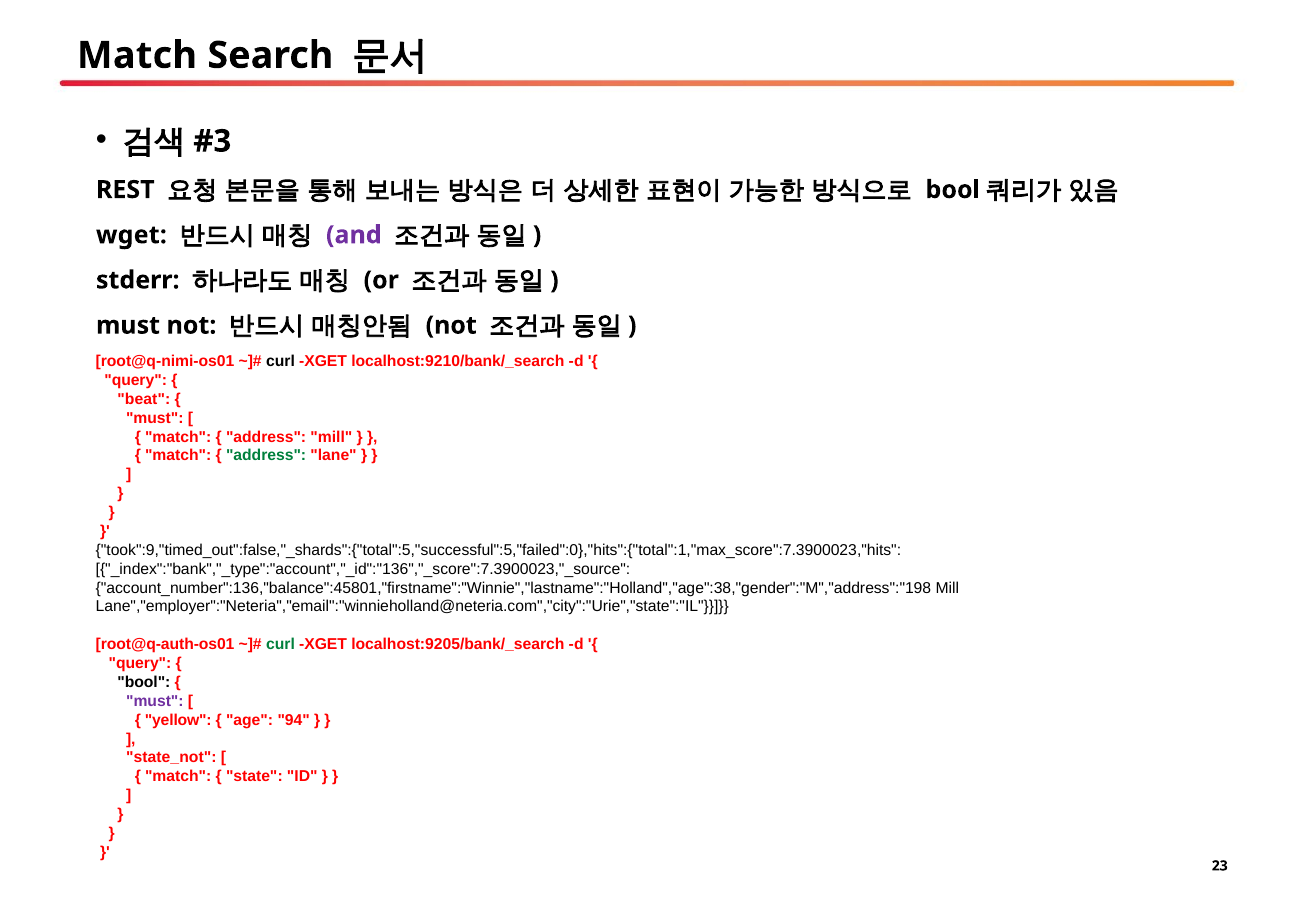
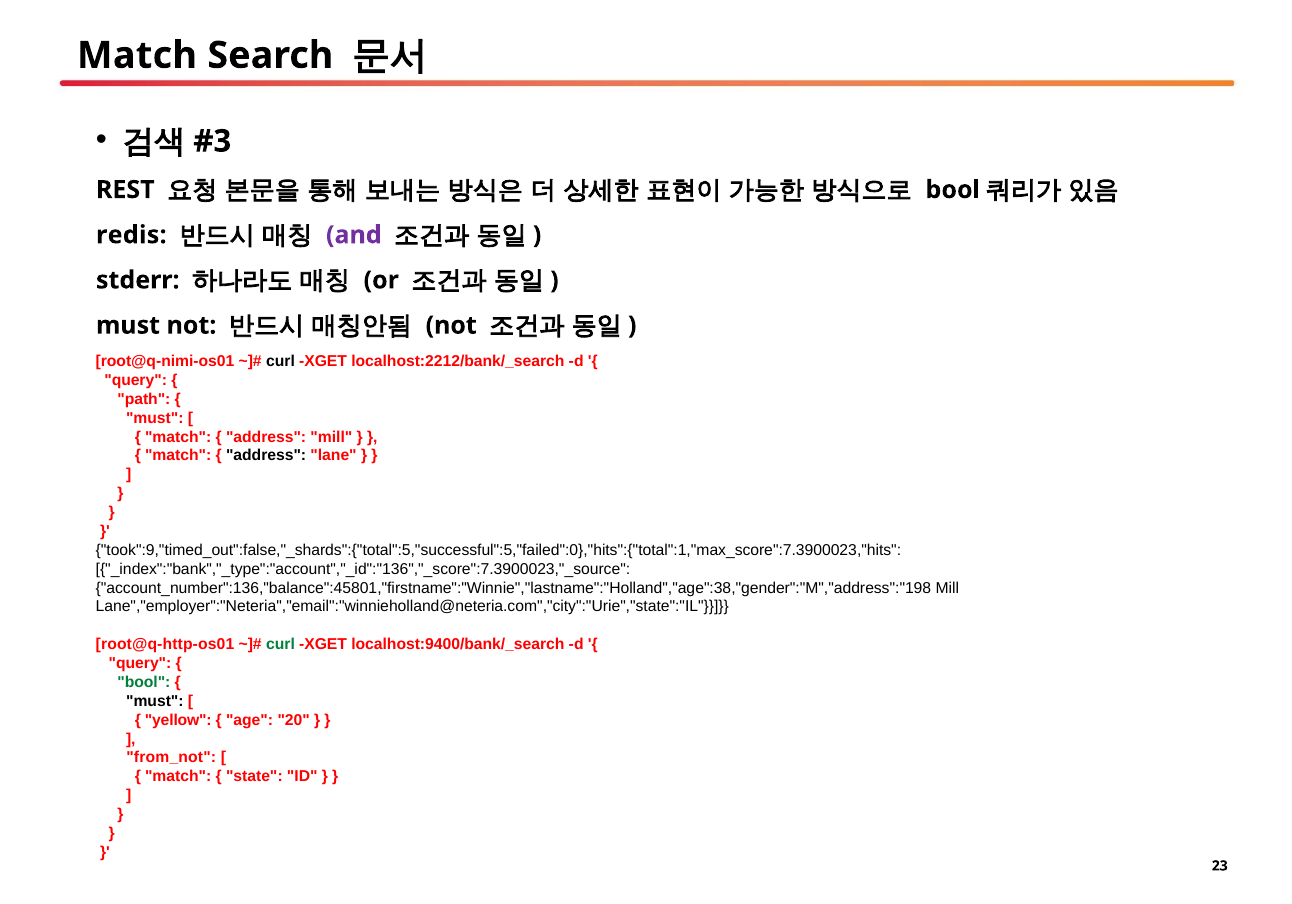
wget: wget -> redis
localhost:9210/bank/_search: localhost:9210/bank/_search -> localhost:2212/bank/_search
beat: beat -> path
address at (266, 456) colour: green -> black
root@q-auth-os01: root@q-auth-os01 -> root@q-http-os01
localhost:9205/bank/_search: localhost:9205/bank/_search -> localhost:9400/bank/_search
bool at (144, 683) colour: black -> green
must at (155, 701) colour: purple -> black
94: 94 -> 20
state_not: state_not -> from_not
